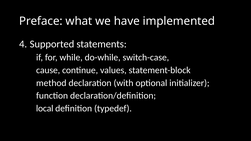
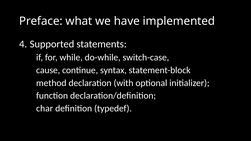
values: values -> syntax
local: local -> char
